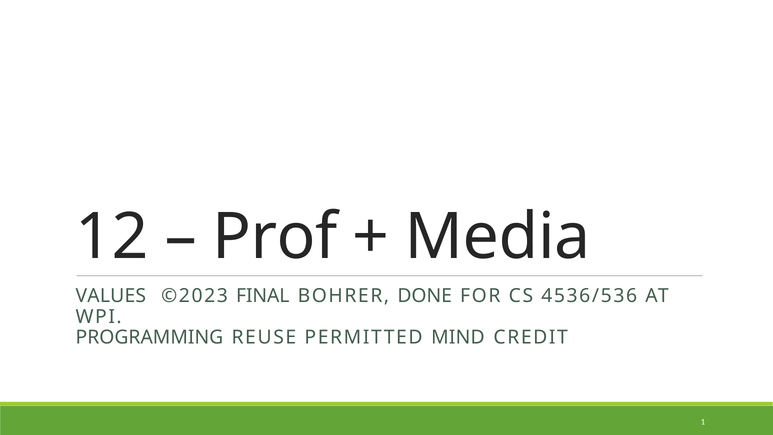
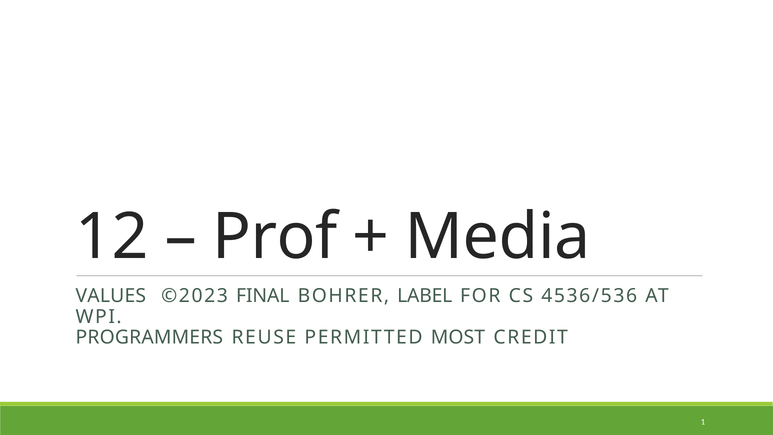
DONE: DONE -> LABEL
PROGRAMMING: PROGRAMMING -> PROGRAMMERS
MIND: MIND -> MOST
